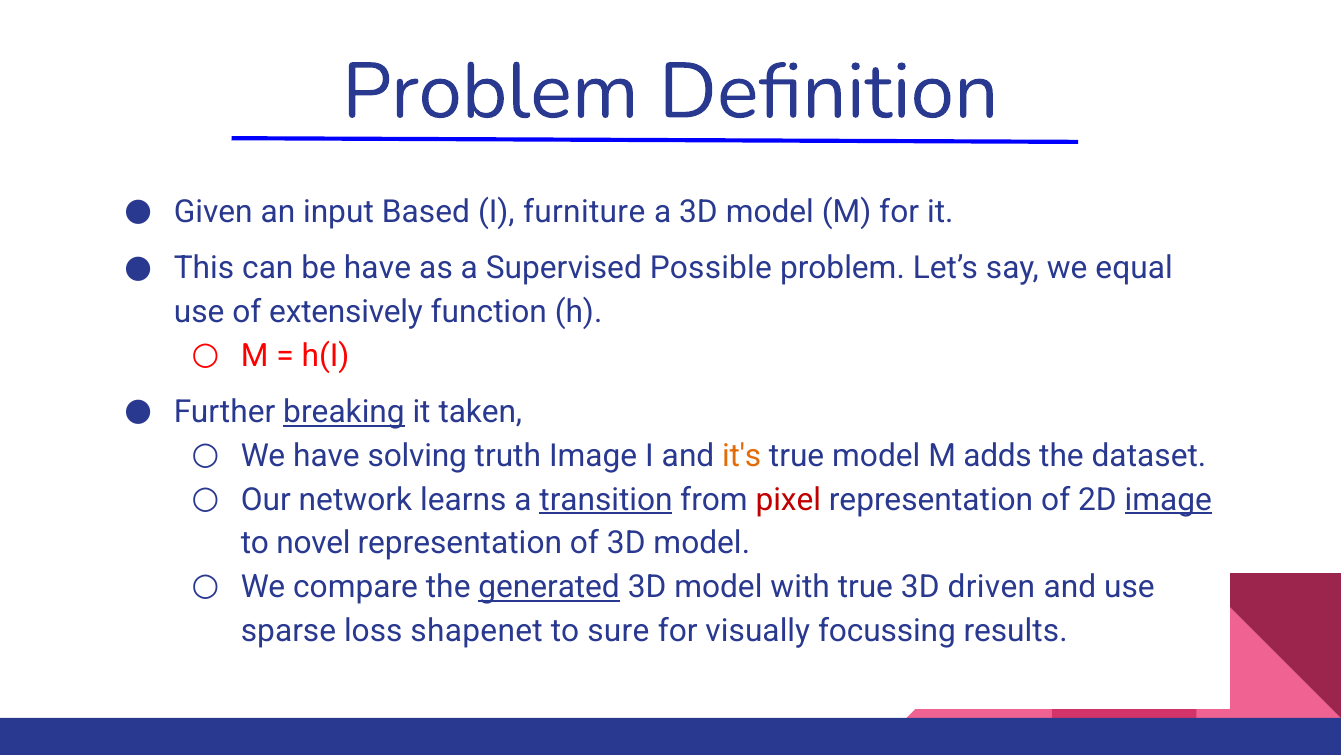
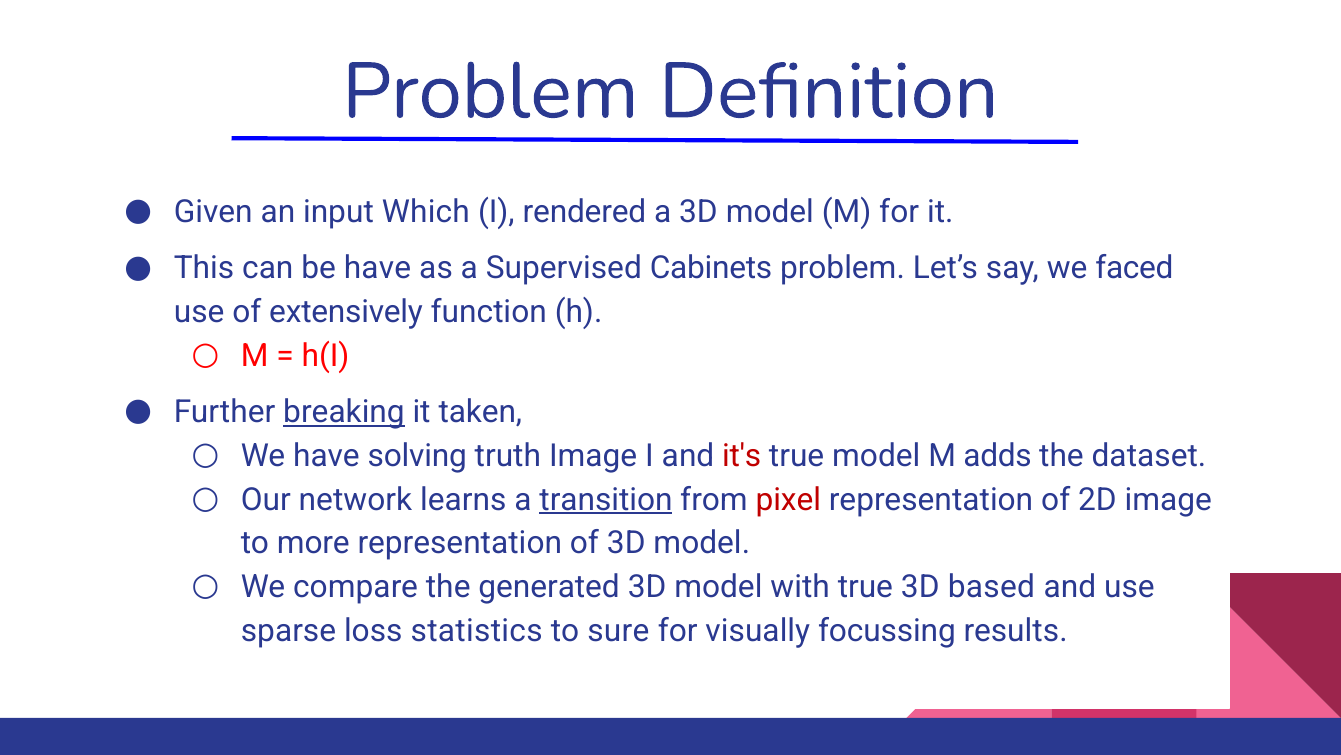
Based: Based -> Which
furniture: furniture -> rendered
Possible: Possible -> Cabinets
equal: equal -> faced
it's colour: orange -> red
image at (1168, 499) underline: present -> none
novel: novel -> more
generated underline: present -> none
driven: driven -> based
shapenet: shapenet -> statistics
